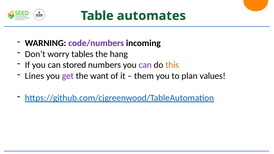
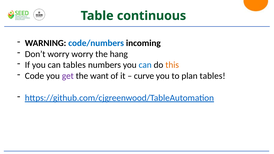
automates: automates -> continuous
code/numbers colour: purple -> blue
worry tables: tables -> worry
can stored: stored -> tables
can at (145, 65) colour: purple -> blue
Lines: Lines -> Code
them: them -> curve
plan values: values -> tables
